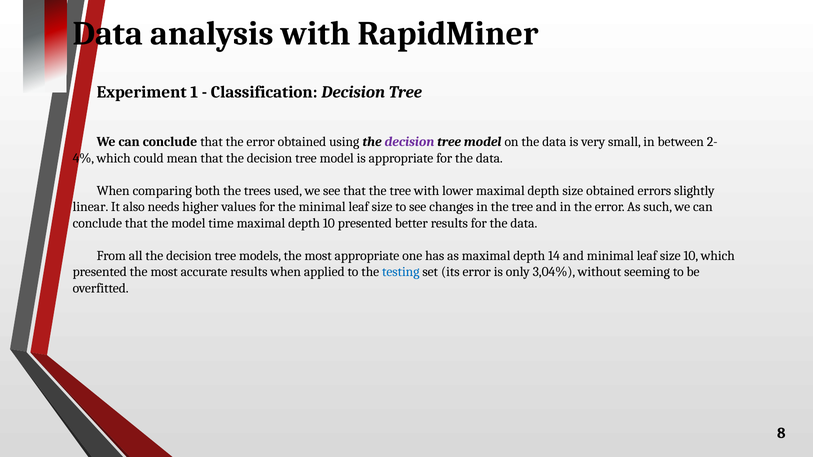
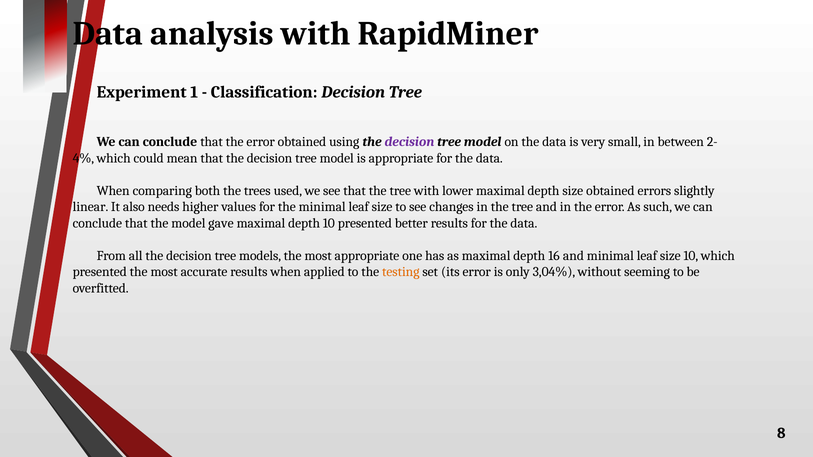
time: time -> gave
14: 14 -> 16
testing colour: blue -> orange
